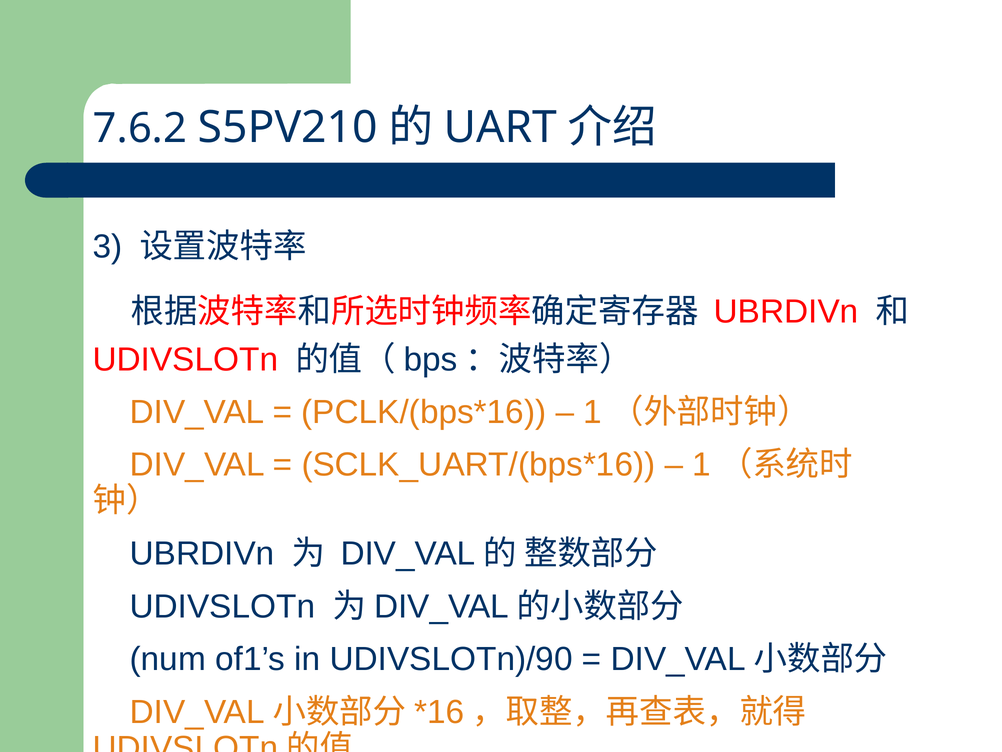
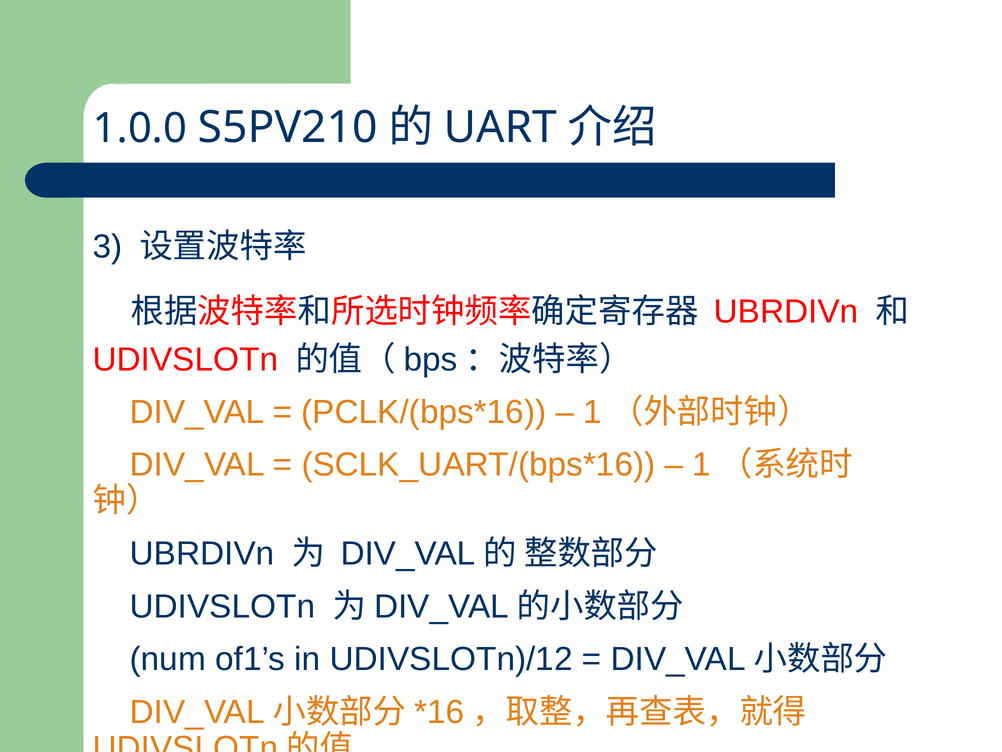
7.6.2: 7.6.2 -> 1.0.0
UDIVSLOTn)/90: UDIVSLOTn)/90 -> UDIVSLOTn)/12
